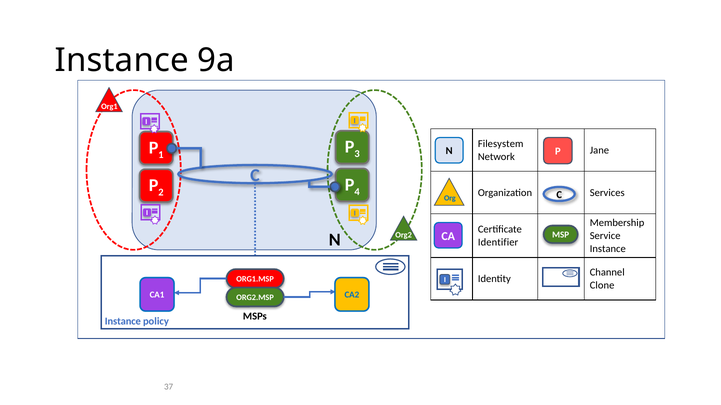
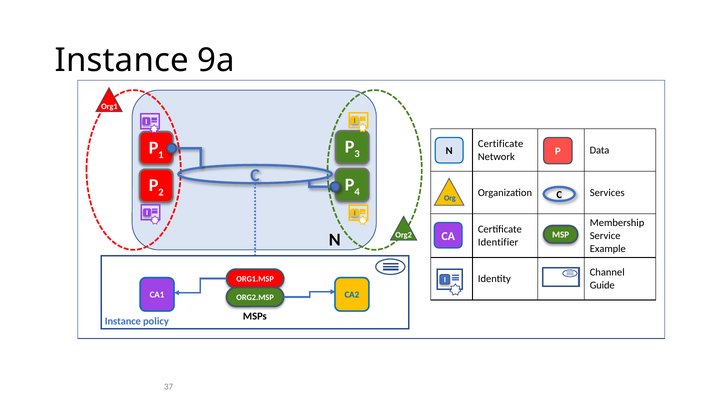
Filesystem at (501, 144): Filesystem -> Certificate
Jane: Jane -> Data
Instance at (608, 249): Instance -> Example
Clone: Clone -> Guide
